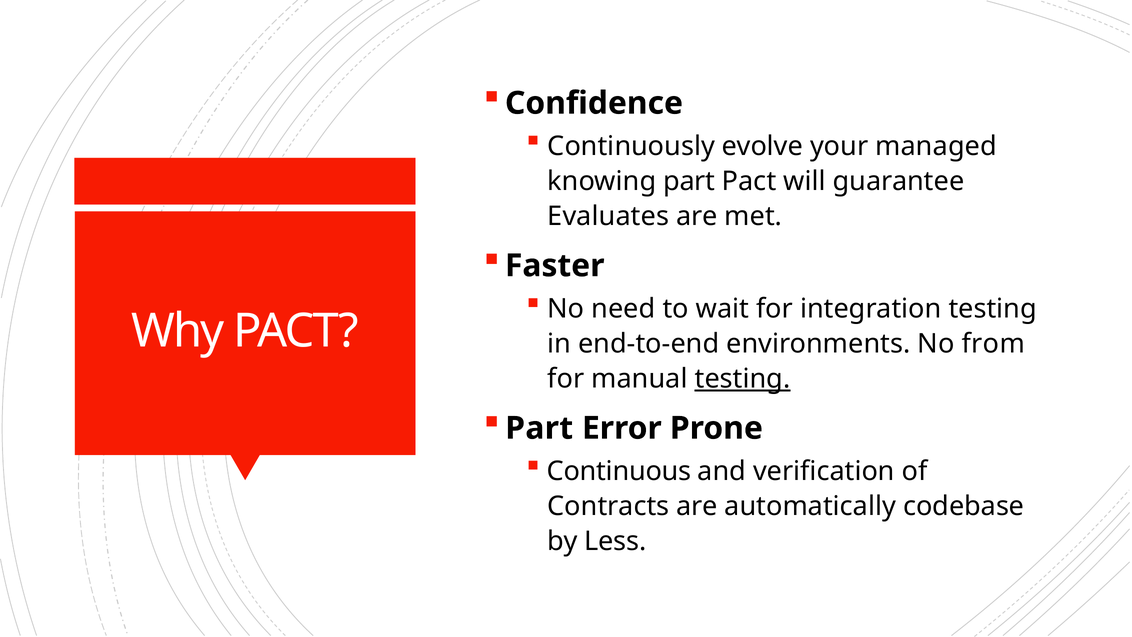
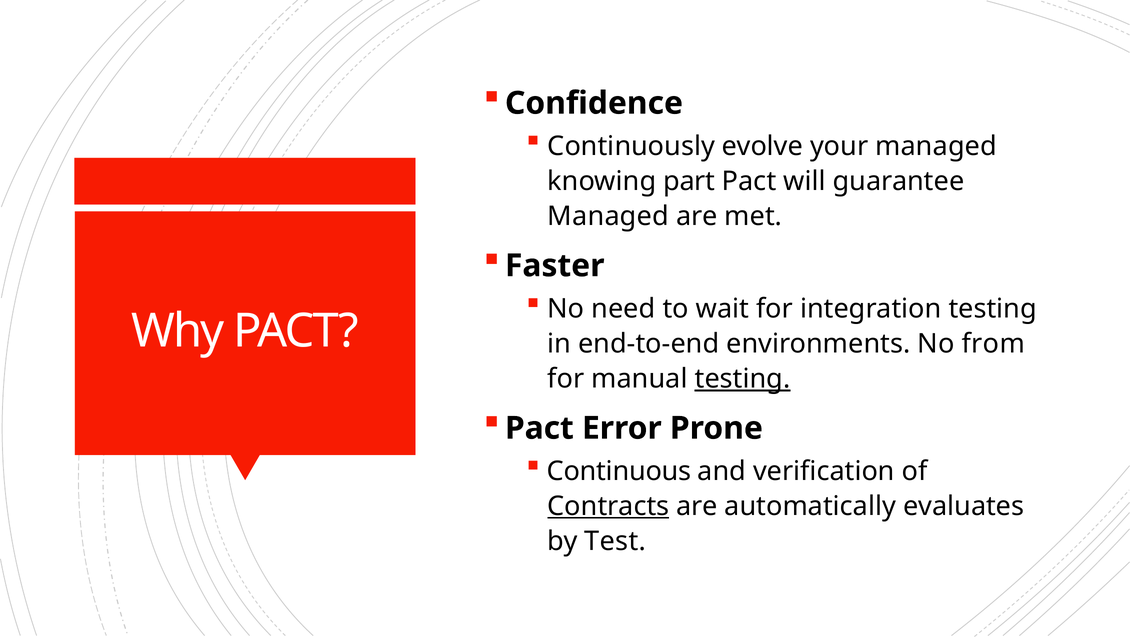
Evaluates at (608, 216): Evaluates -> Managed
Part at (539, 428): Part -> Pact
Contracts underline: none -> present
codebase: codebase -> evaluates
Less: Less -> Test
